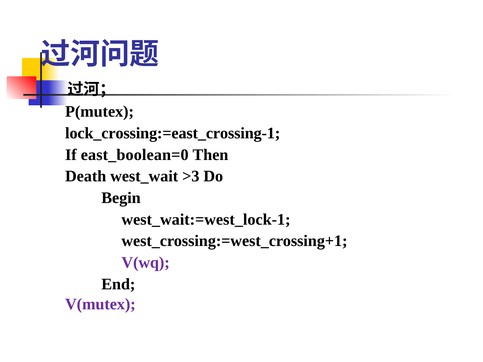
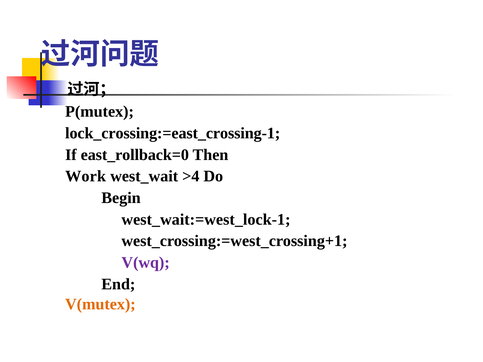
east_boolean=0: east_boolean=0 -> east_rollback=0
Death: Death -> Work
>3: >3 -> >4
V(mutex colour: purple -> orange
